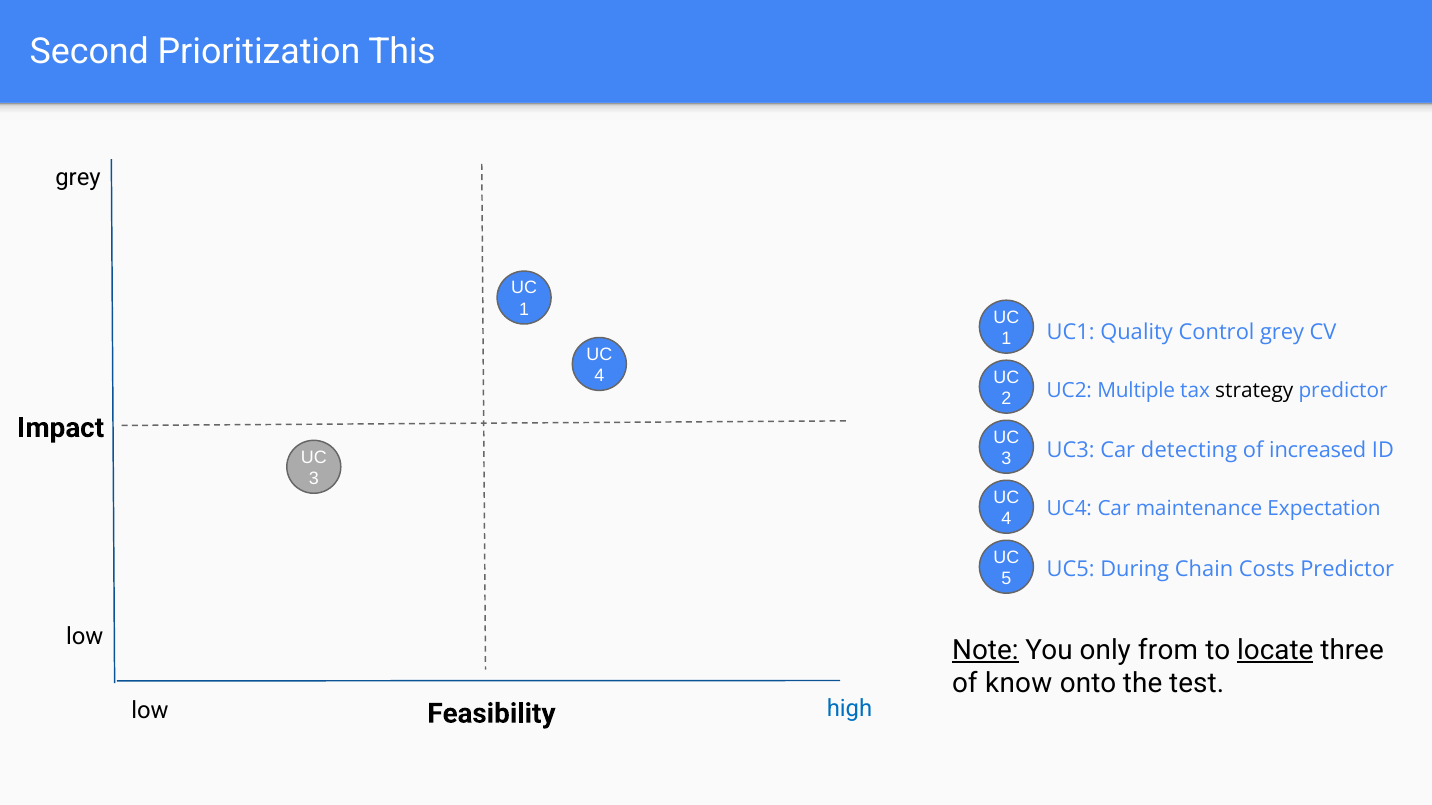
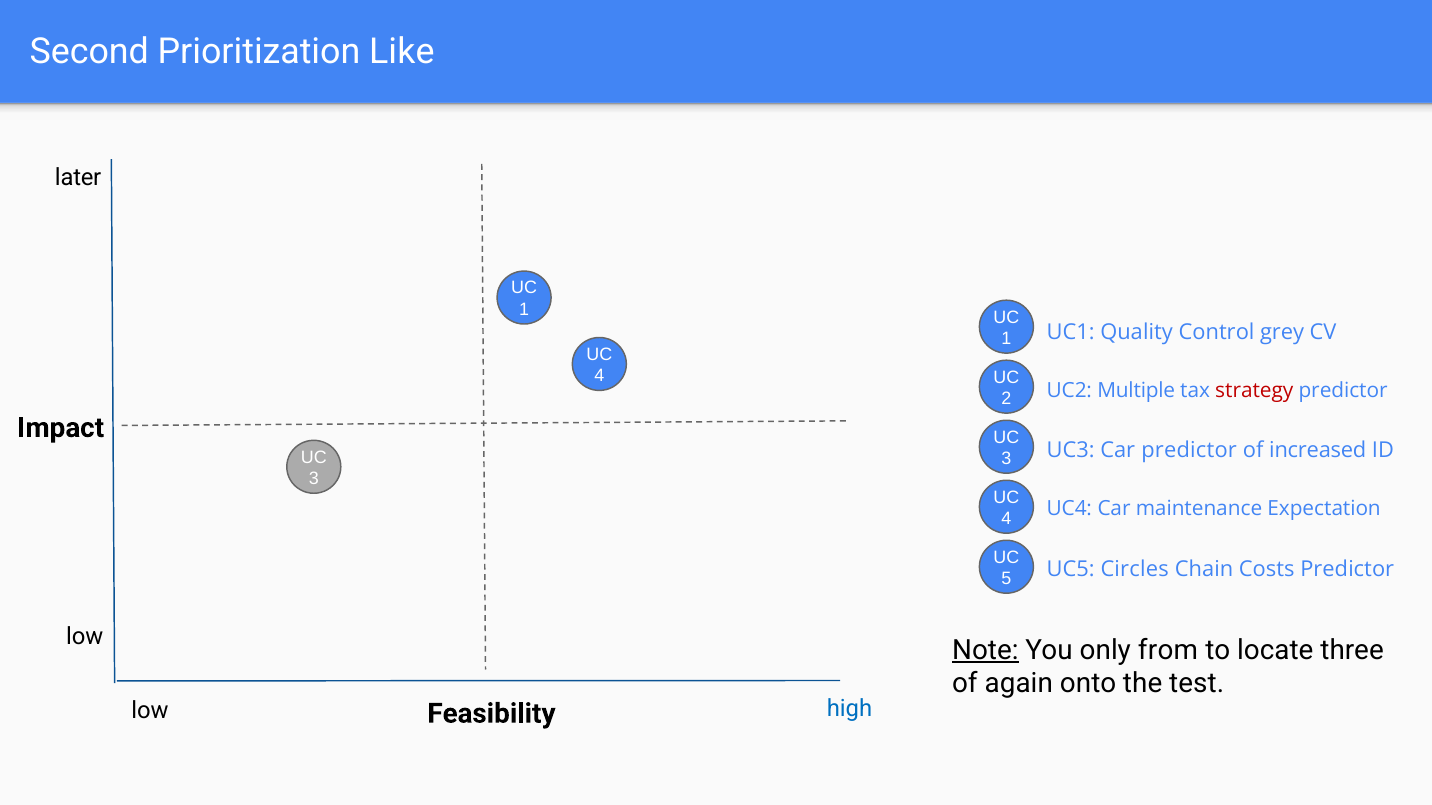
This: This -> Like
grey at (78, 178): grey -> later
strategy colour: black -> red
Car detecting: detecting -> predictor
During: During -> Circles
locate underline: present -> none
know: know -> again
